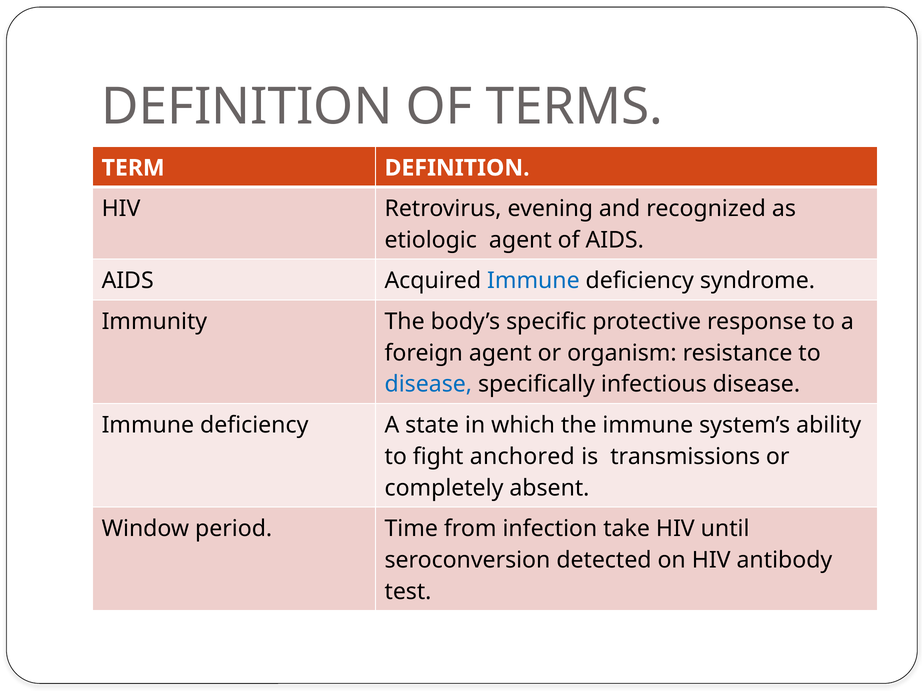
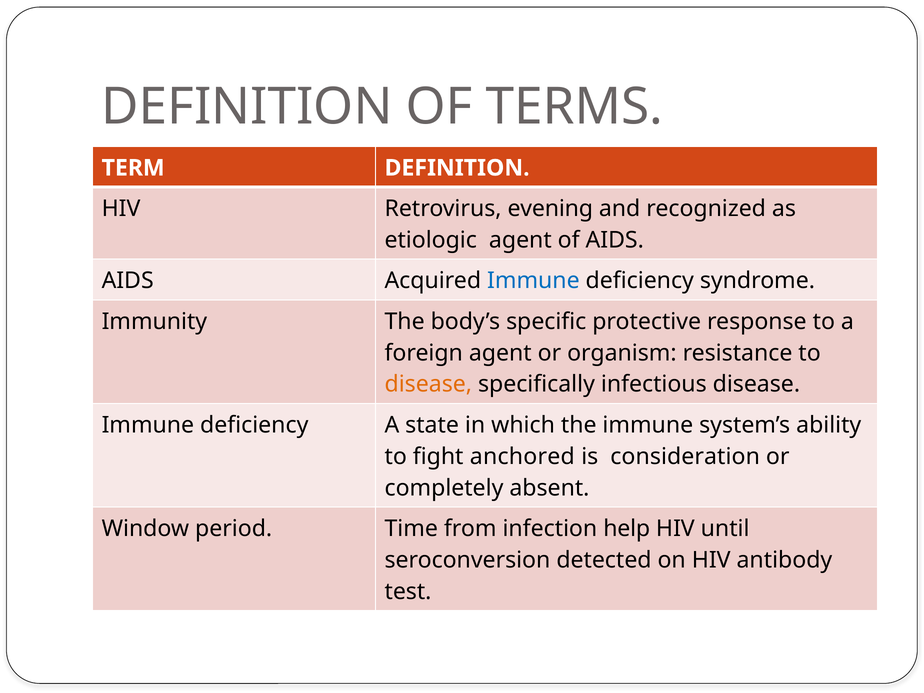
disease at (428, 384) colour: blue -> orange
transmissions: transmissions -> consideration
take: take -> help
